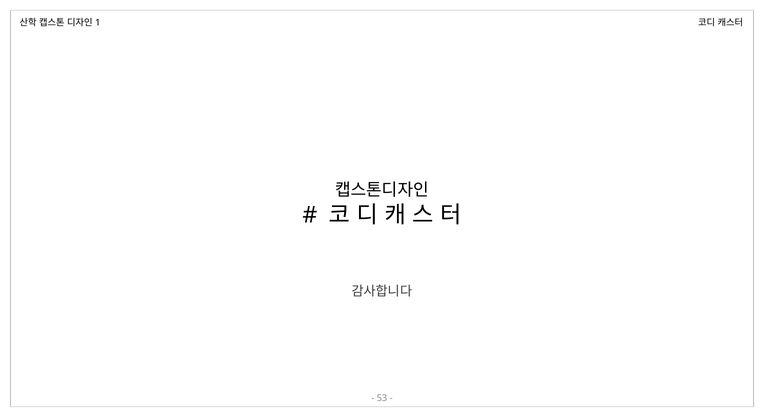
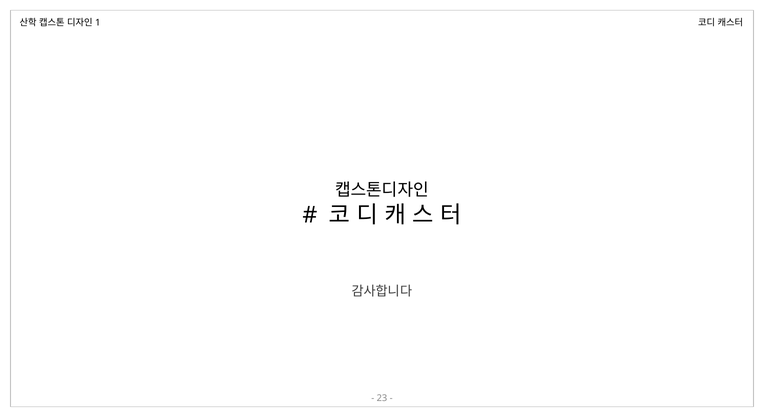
53: 53 -> 23
